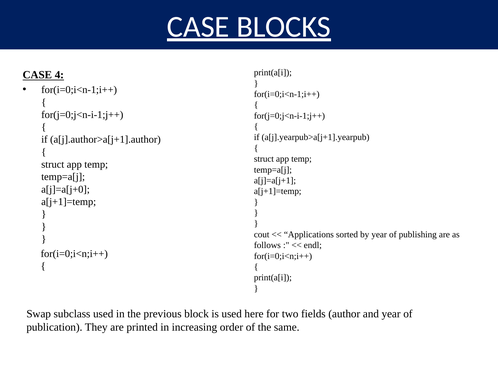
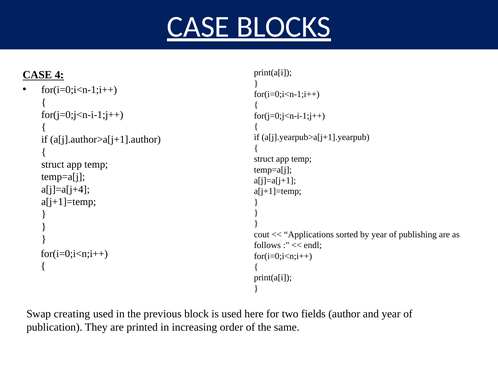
a[j]=a[j+0: a[j]=a[j+0 -> a[j]=a[j+4
subclass: subclass -> creating
